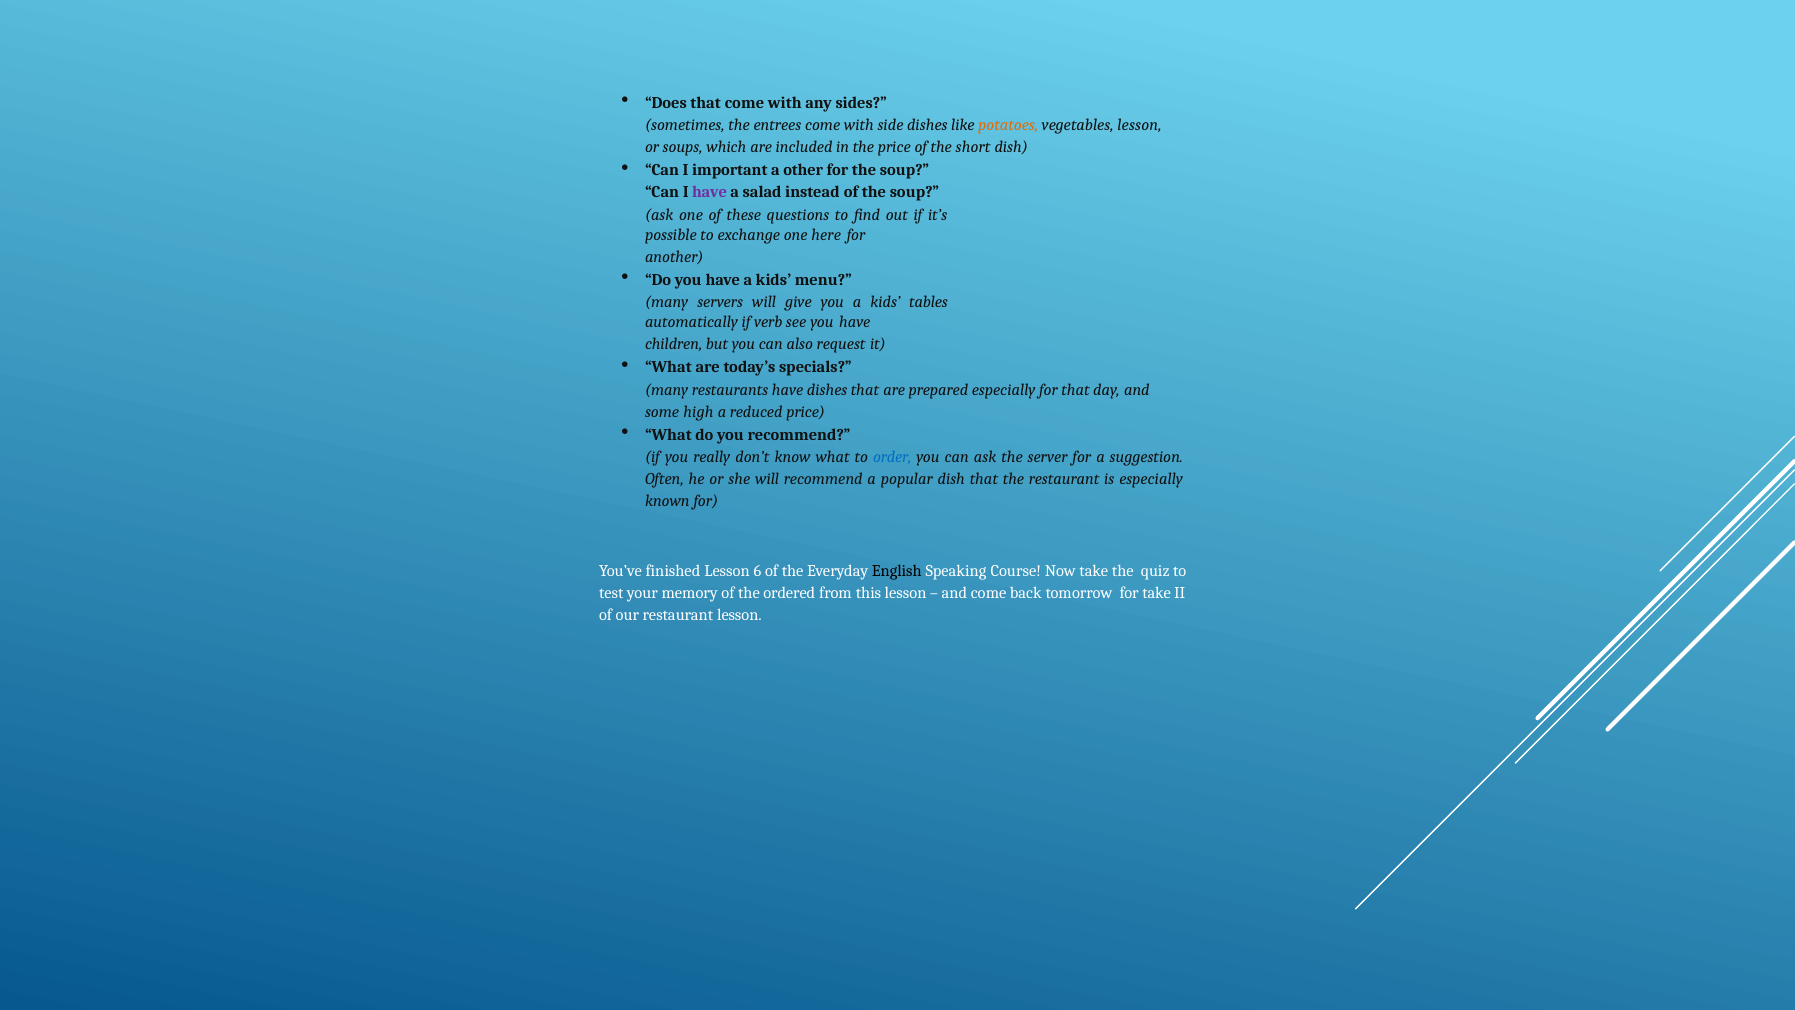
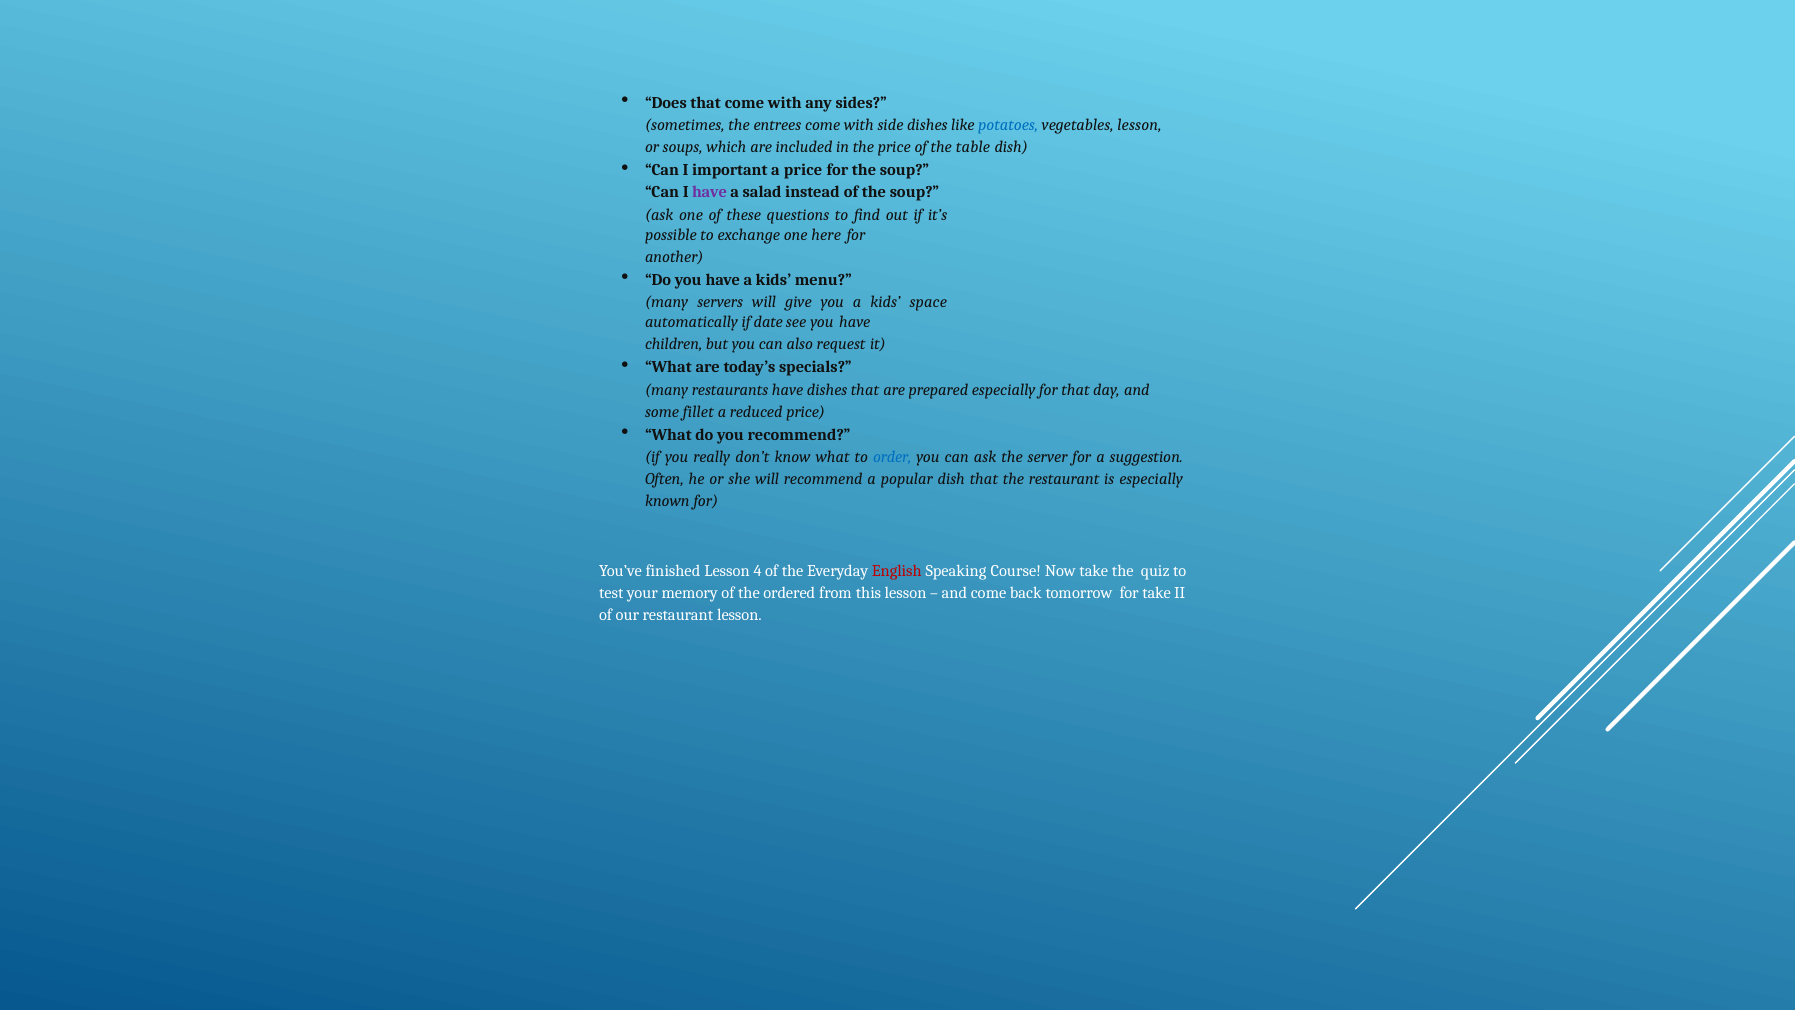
potatoes colour: orange -> blue
short: short -> table
a other: other -> price
tables: tables -> space
verb: verb -> date
high: high -> fillet
6: 6 -> 4
English colour: black -> red
